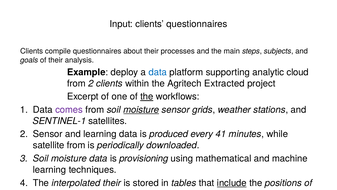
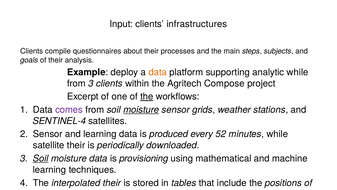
clients questionnaires: questionnaires -> infrastructures
data at (158, 72) colour: blue -> orange
analytic cloud: cloud -> while
from 2: 2 -> 3
Extracted: Extracted -> Compose
SENTINEL-1: SENTINEL-1 -> SENTINEL-4
41: 41 -> 52
satellite from: from -> their
Soil at (41, 158) underline: none -> present
include underline: present -> none
